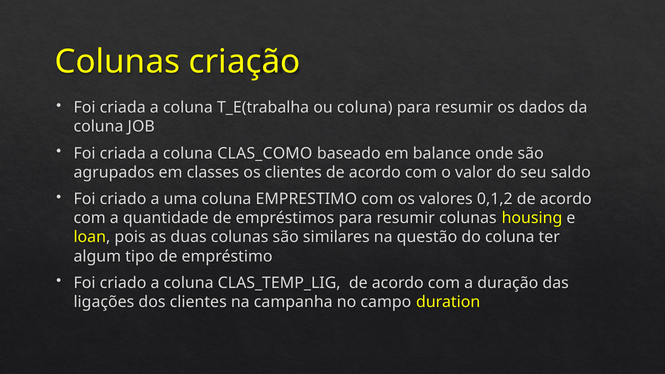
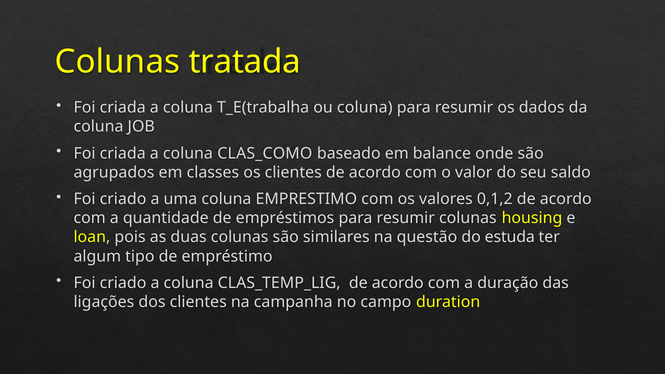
criação: criação -> tratada
do coluna: coluna -> estuda
